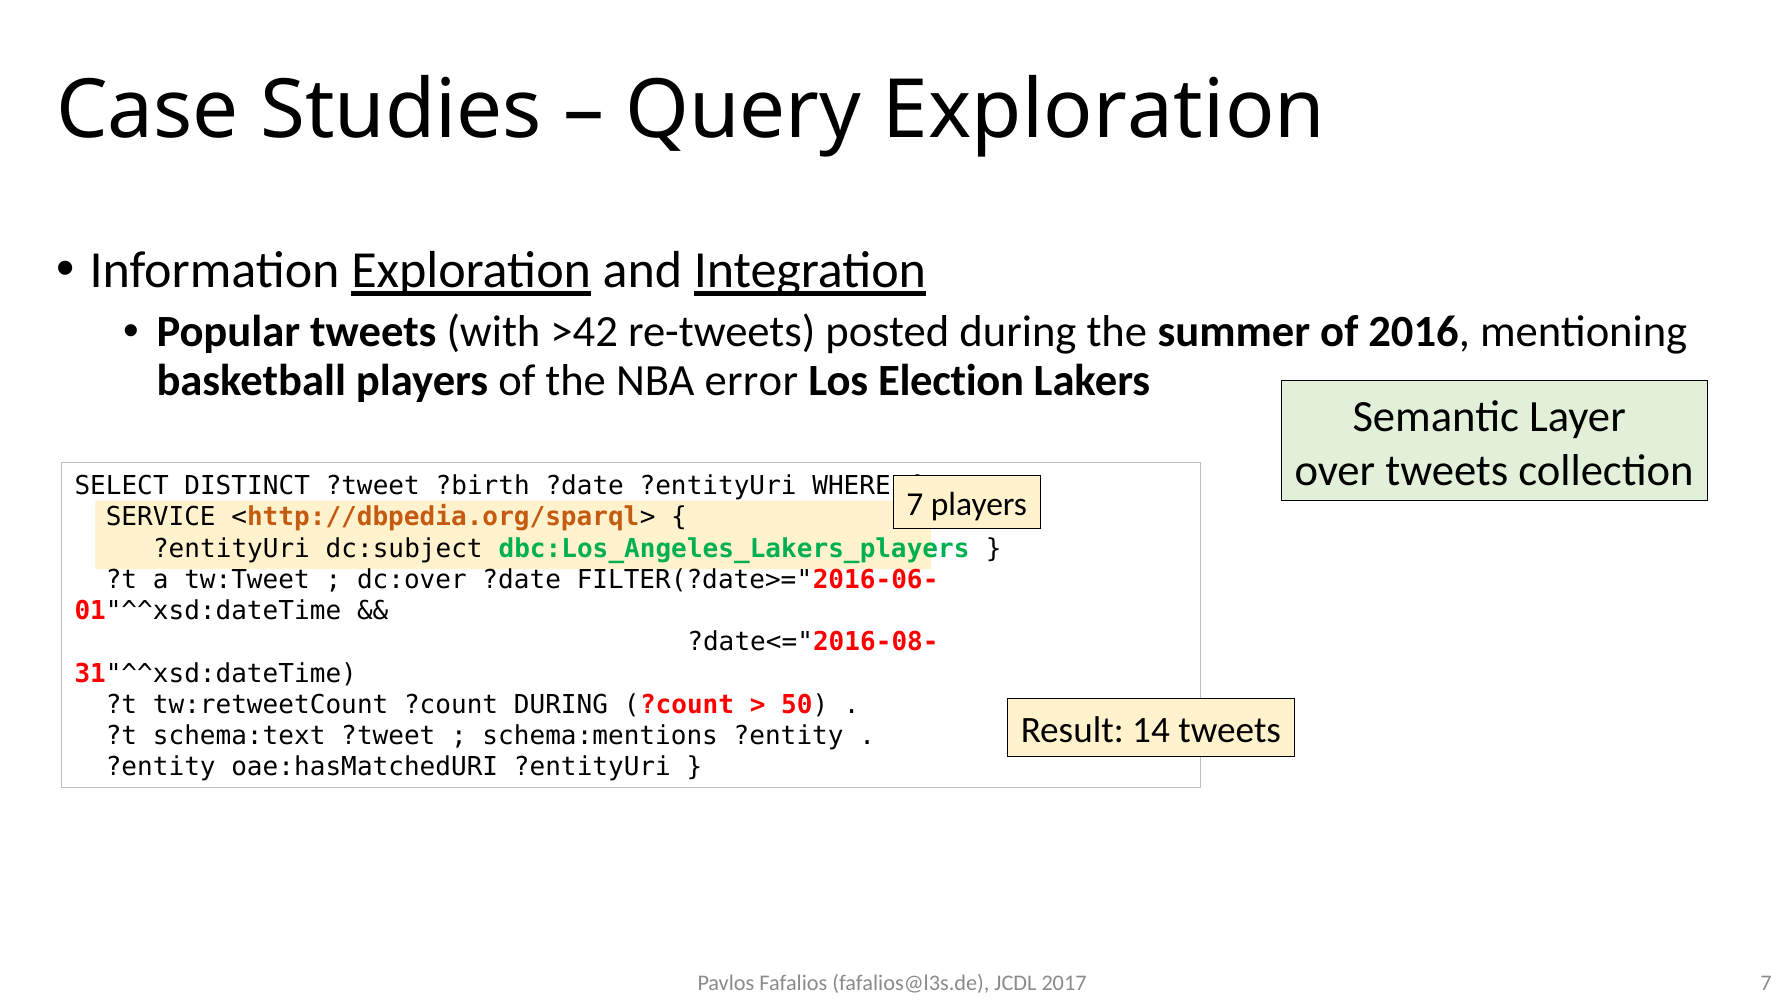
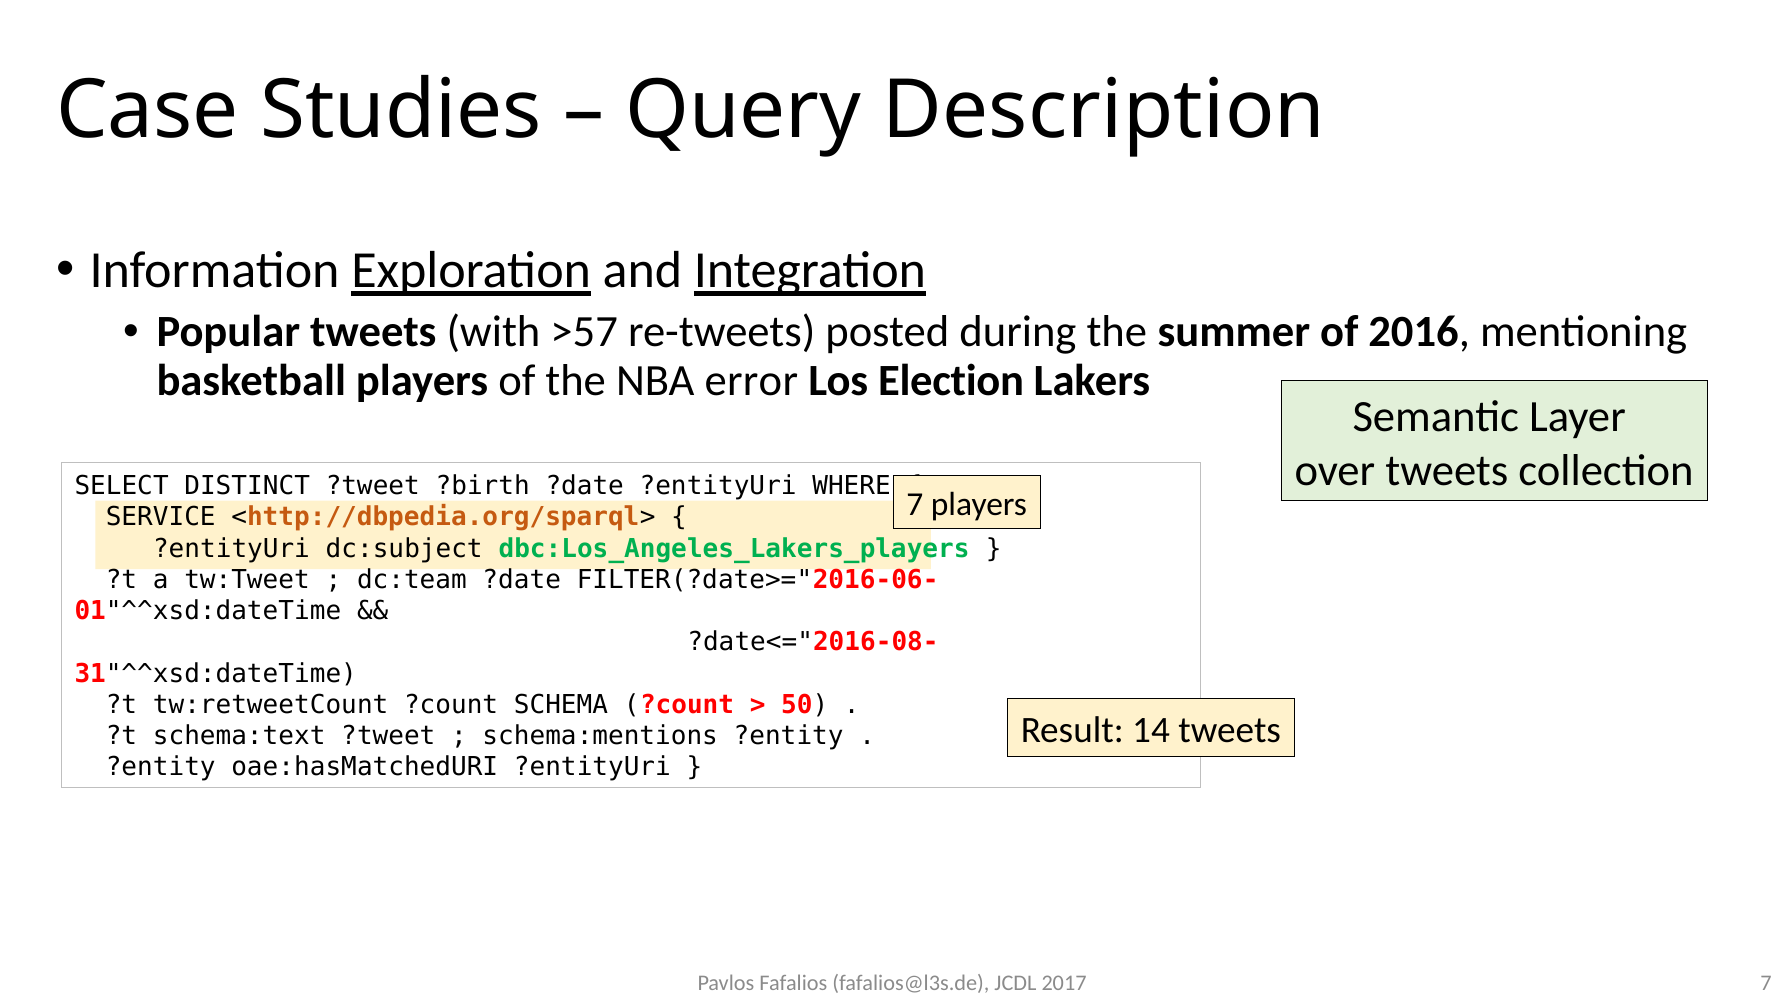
Query Exploration: Exploration -> Description
>42: >42 -> >57
dc:over: dc:over -> dc:team
?count DURING: DURING -> SCHEMA
